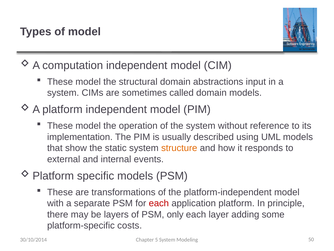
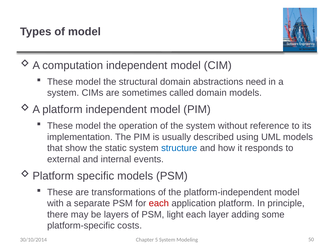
input: input -> need
structure colour: orange -> blue
only: only -> light
